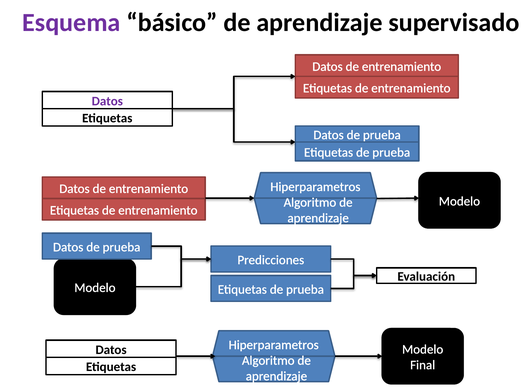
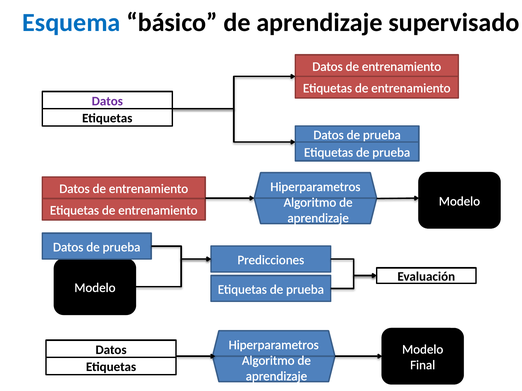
Esquema colour: purple -> blue
